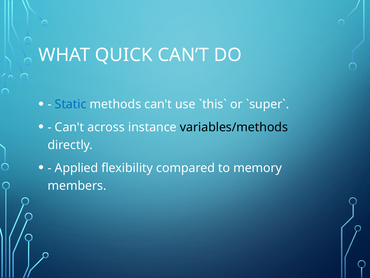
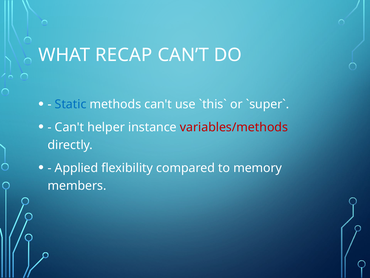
QUICK: QUICK -> RECAP
across: across -> helper
variables/methods colour: black -> red
